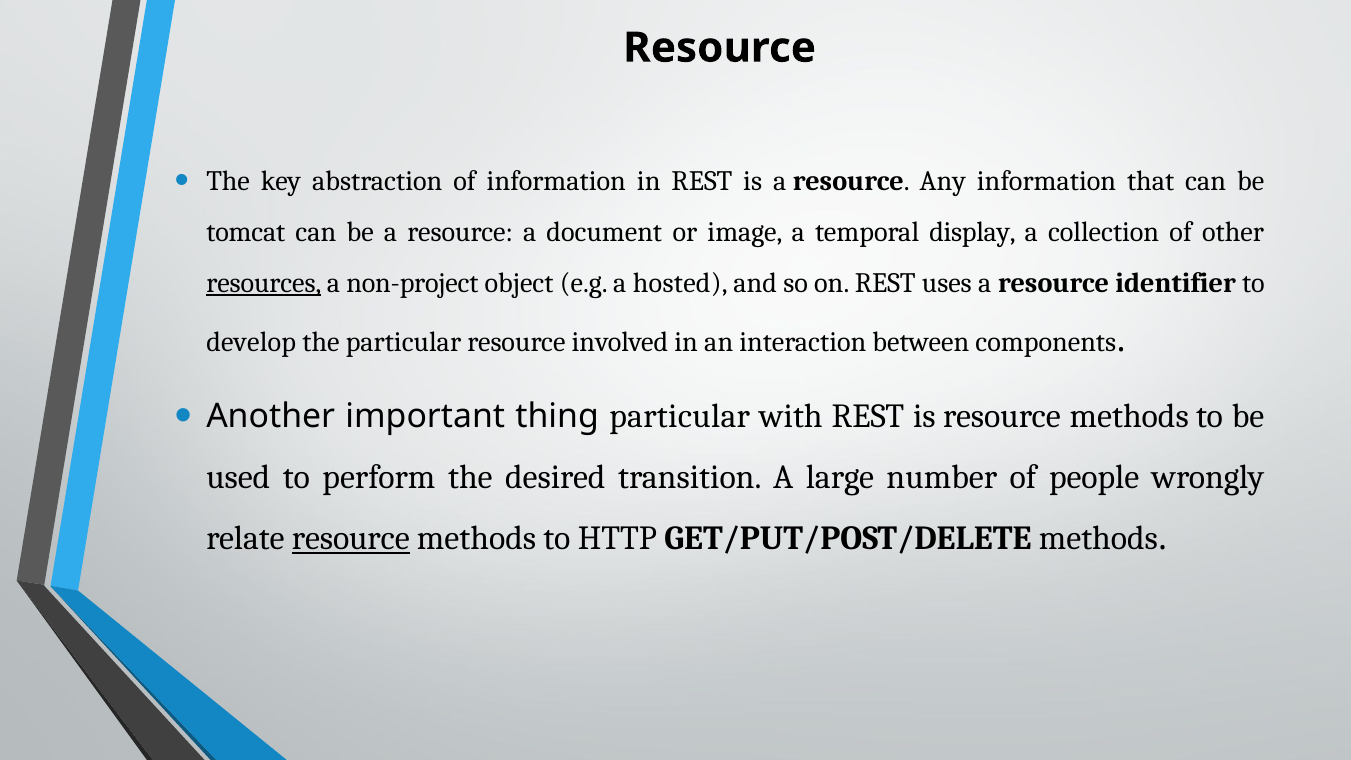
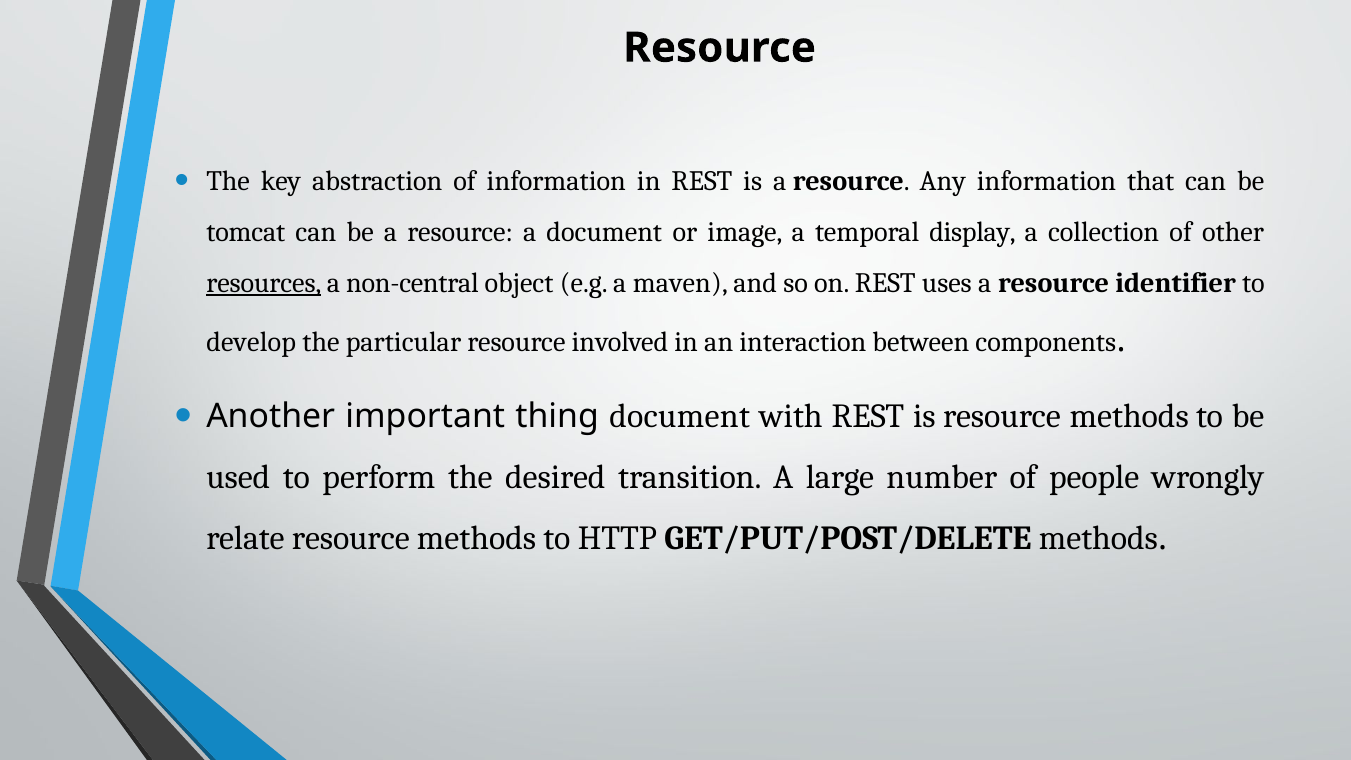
non-project: non-project -> non-central
hosted: hosted -> maven
thing particular: particular -> document
resource at (351, 538) underline: present -> none
